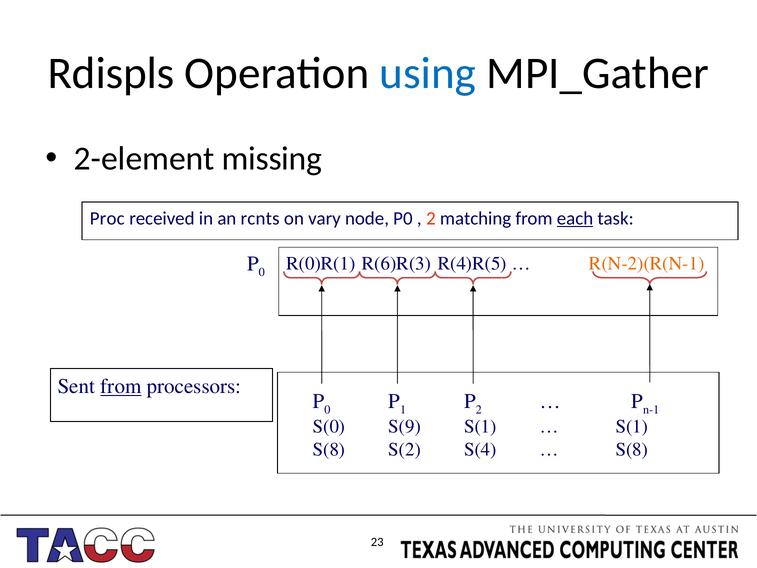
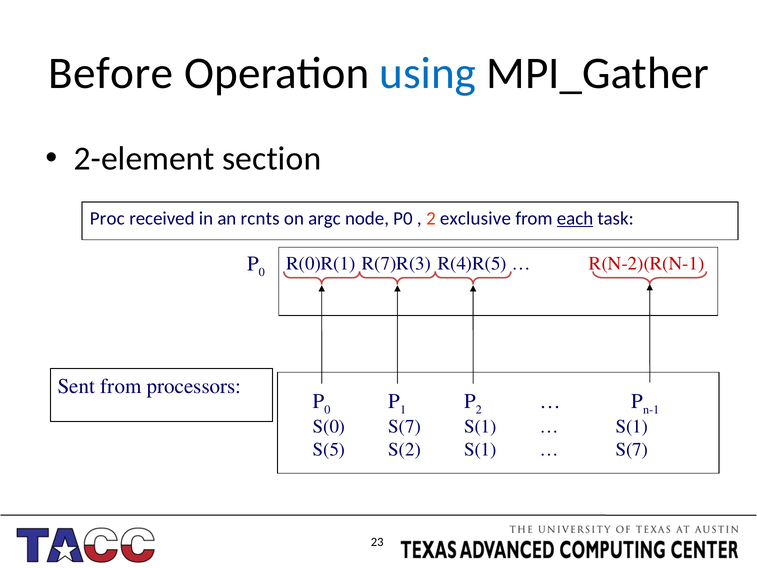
Rdispls: Rdispls -> Before
missing: missing -> section
vary: vary -> argc
matching: matching -> exclusive
R(6)R(3: R(6)R(3 -> R(7)R(3
R(N-2)(R(N-1 colour: orange -> red
from at (121, 386) underline: present -> none
S(0 S(9: S(9 -> S(7
S(8 at (329, 449): S(8 -> S(5
S(2 S(4: S(4 -> S(1
S(8 at (632, 449): S(8 -> S(7
